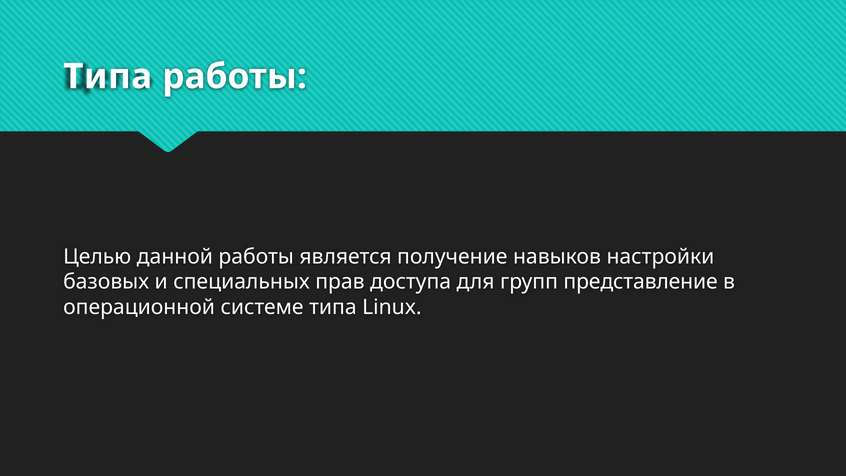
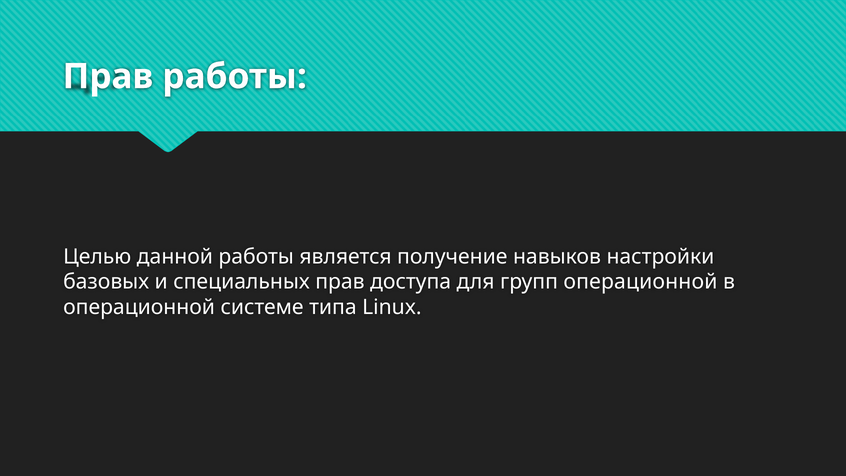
Типа at (108, 76): Типа -> Прав
групп представление: представление -> операционной
